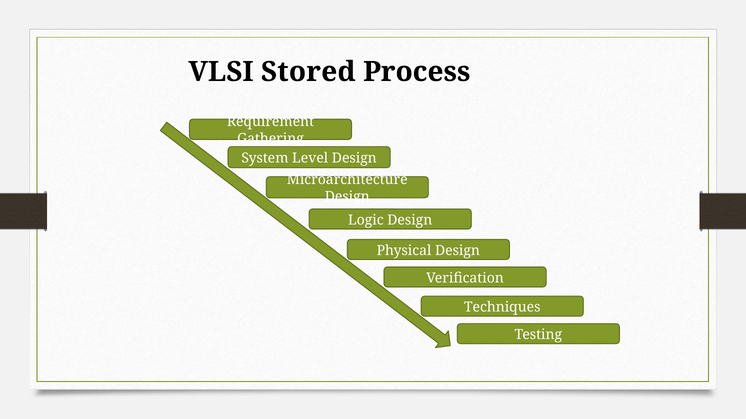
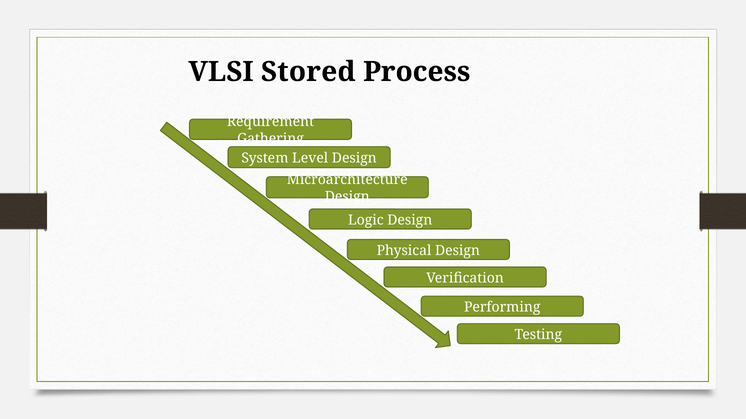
Techniques: Techniques -> Performing
